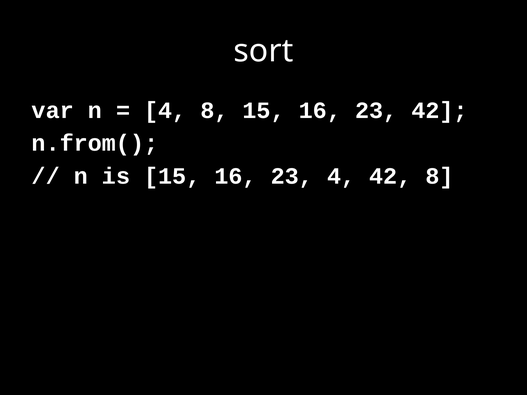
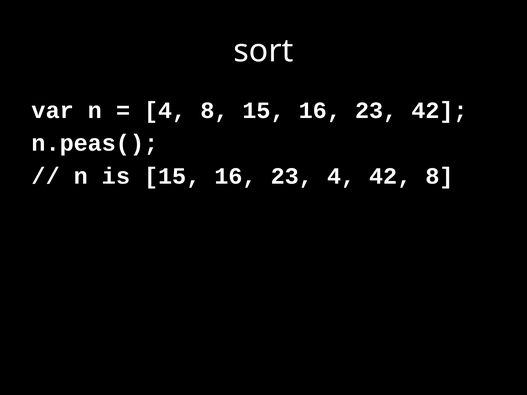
n.from(: n.from( -> n.peas(
